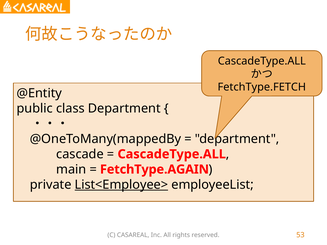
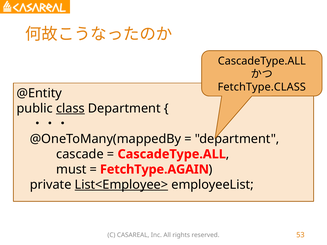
FetchType.FETCH: FetchType.FETCH -> FetchType.CLASS
class underline: none -> present
main: main -> must
